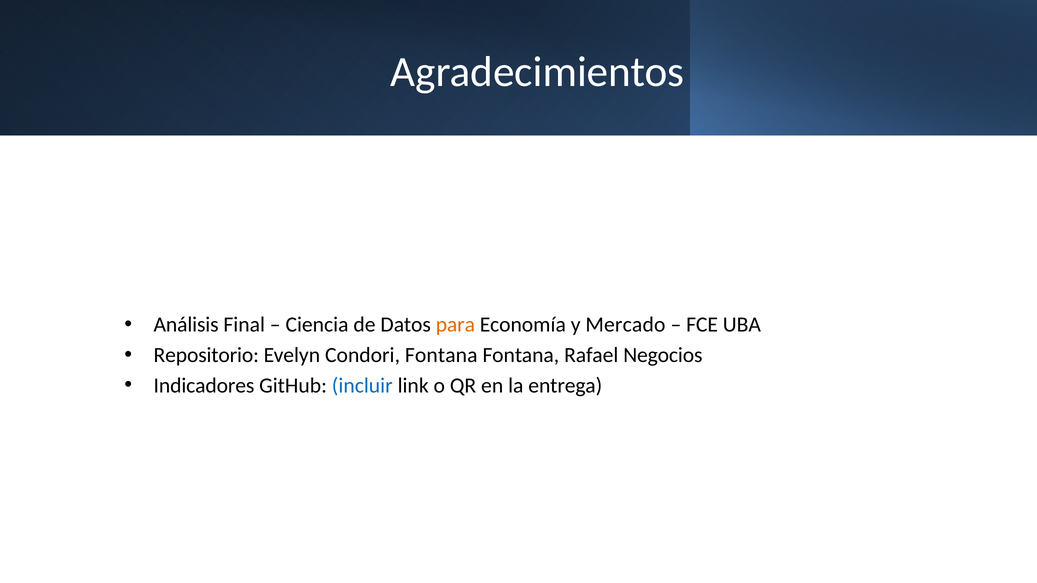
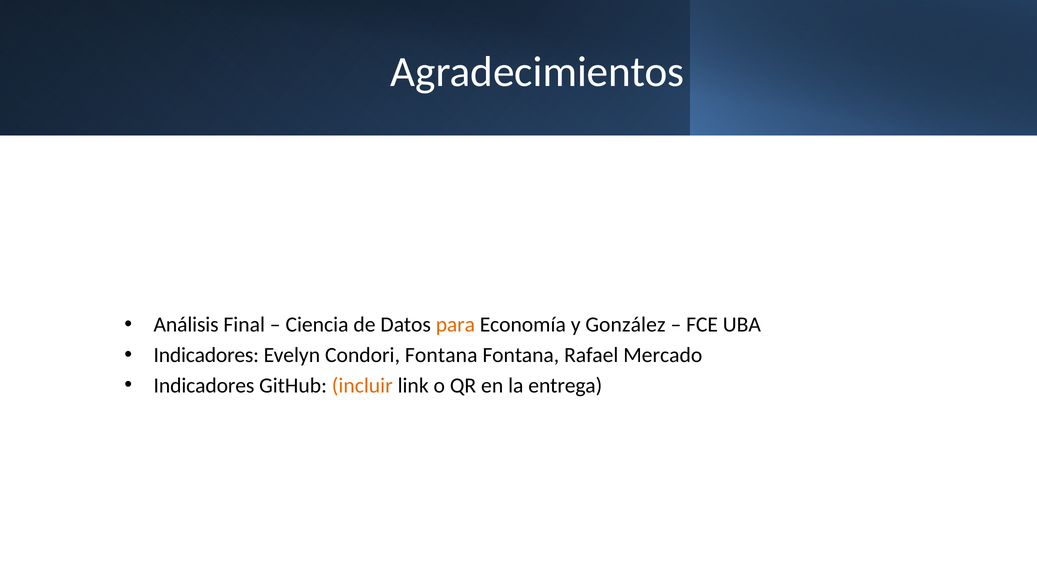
Mercado: Mercado -> González
Repositorio at (206, 355): Repositorio -> Indicadores
Negocios: Negocios -> Mercado
incluir colour: blue -> orange
